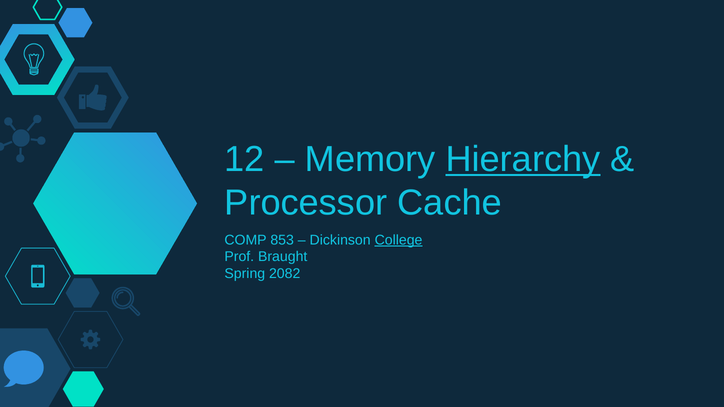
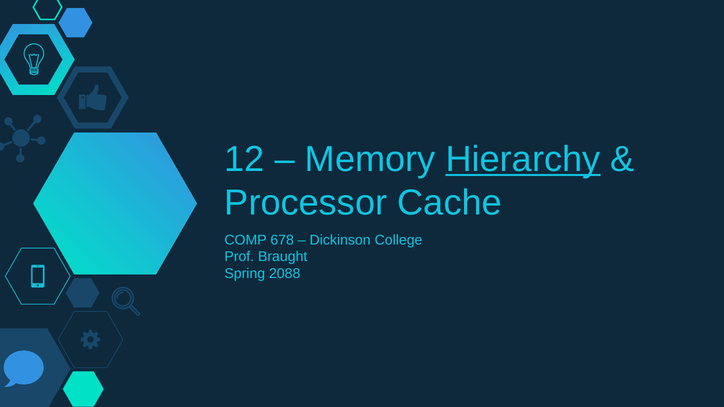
853: 853 -> 678
College underline: present -> none
2082: 2082 -> 2088
